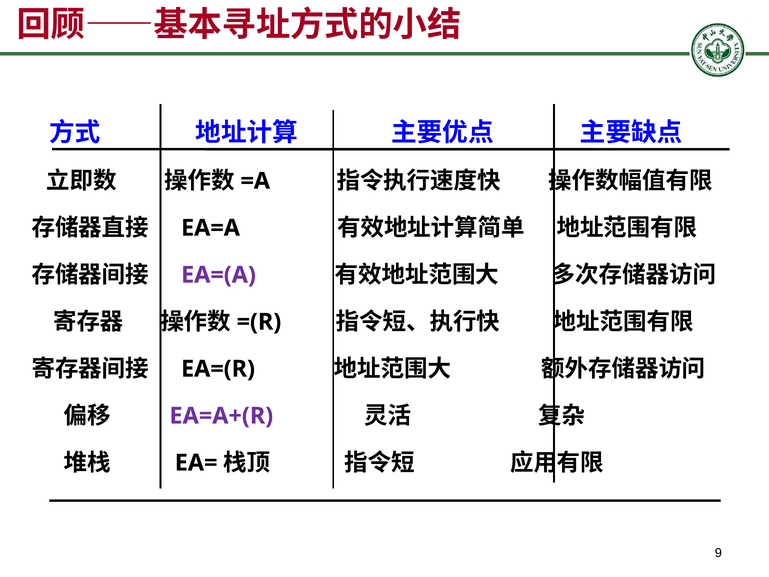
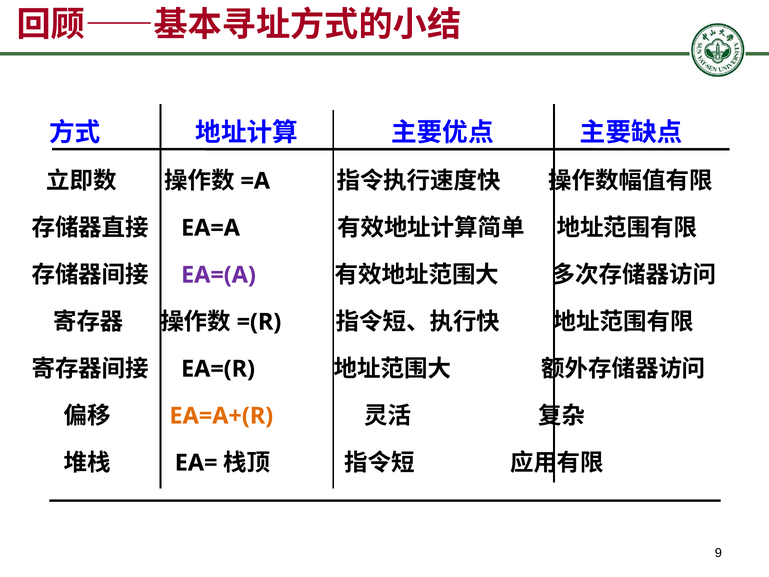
EA=A+(R colour: purple -> orange
